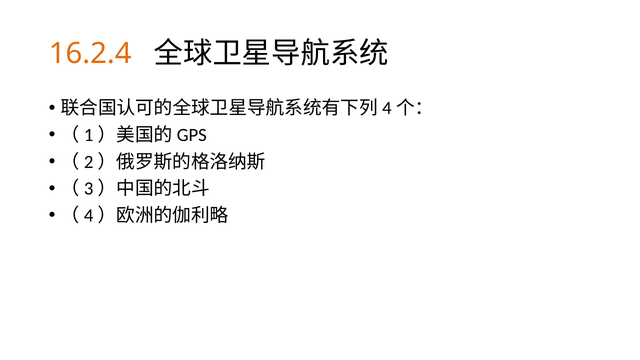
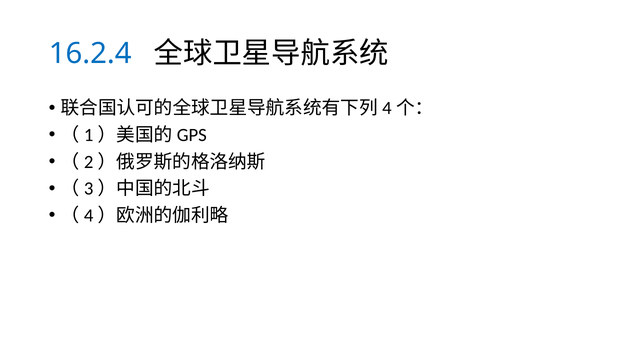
16.2.4 colour: orange -> blue
